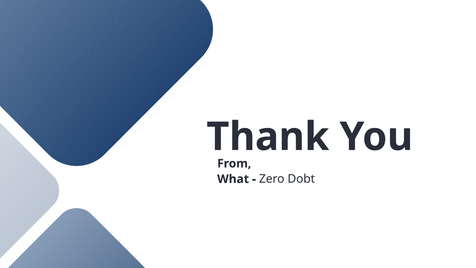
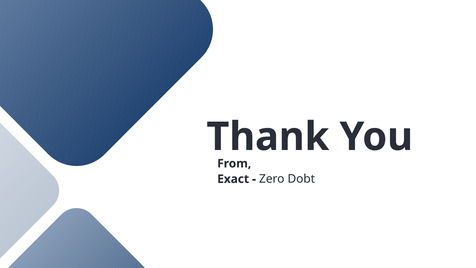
What: What -> Exact
